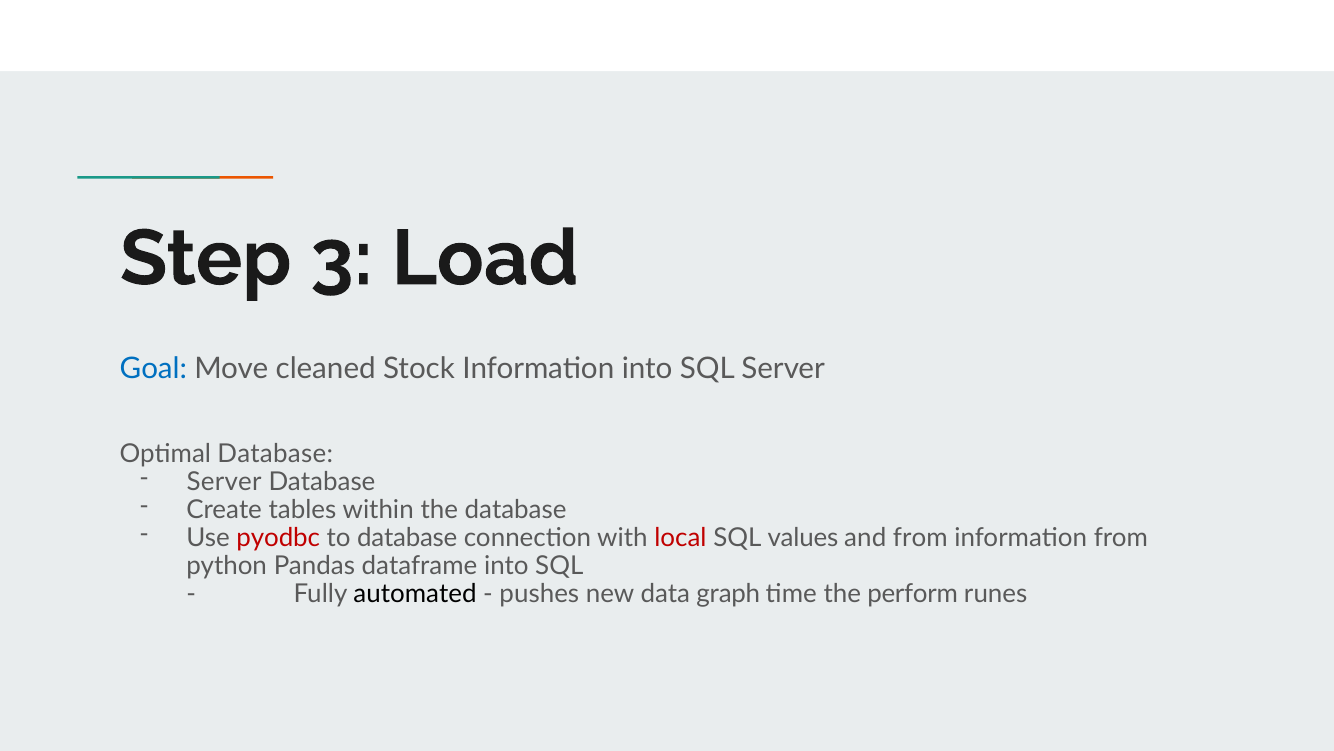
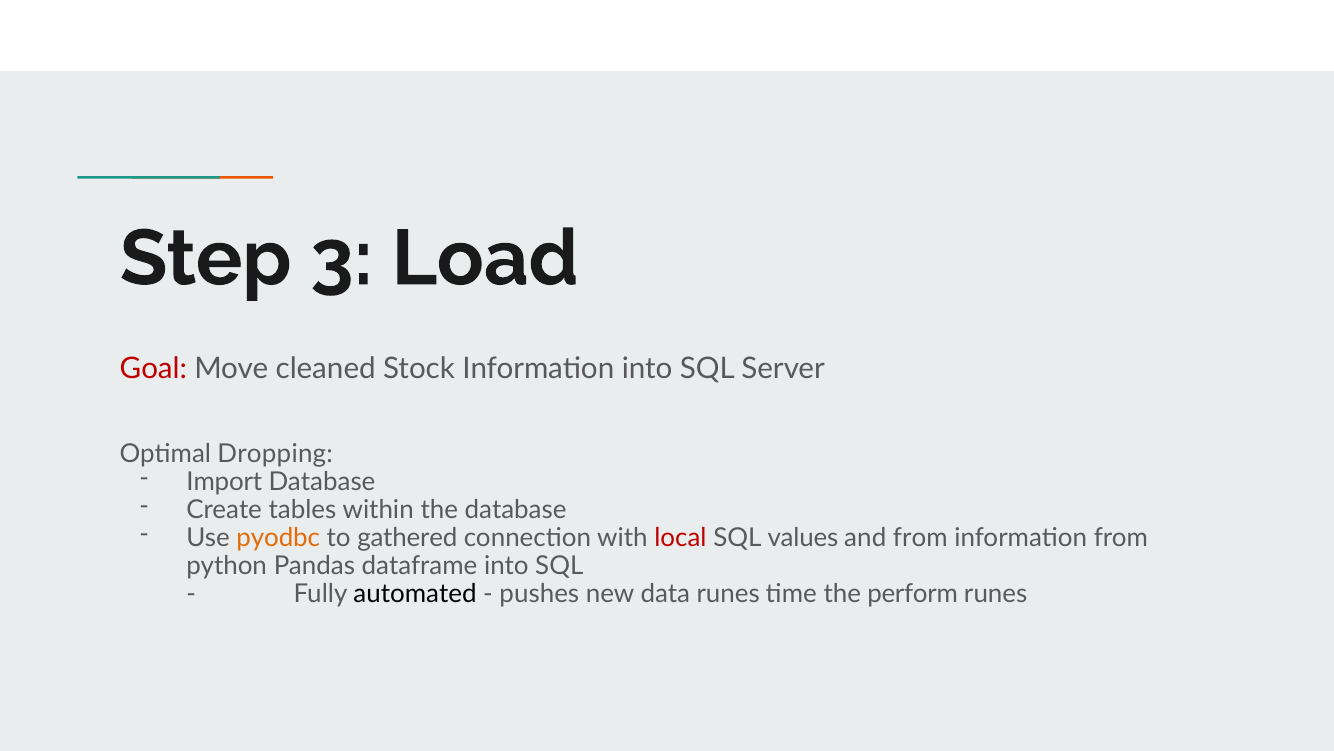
Goal colour: blue -> red
Optimal Database: Database -> Dropping
Server at (224, 481): Server -> Import
pyodbc colour: red -> orange
to database: database -> gathered
data graph: graph -> runes
